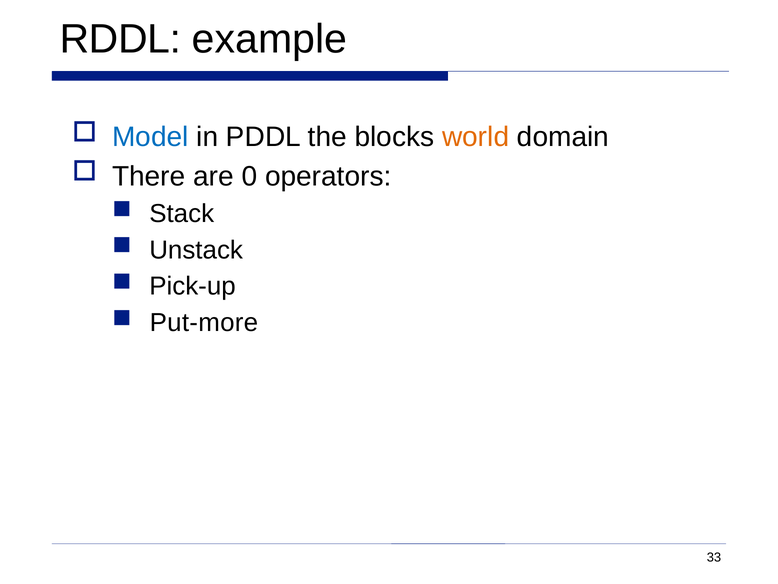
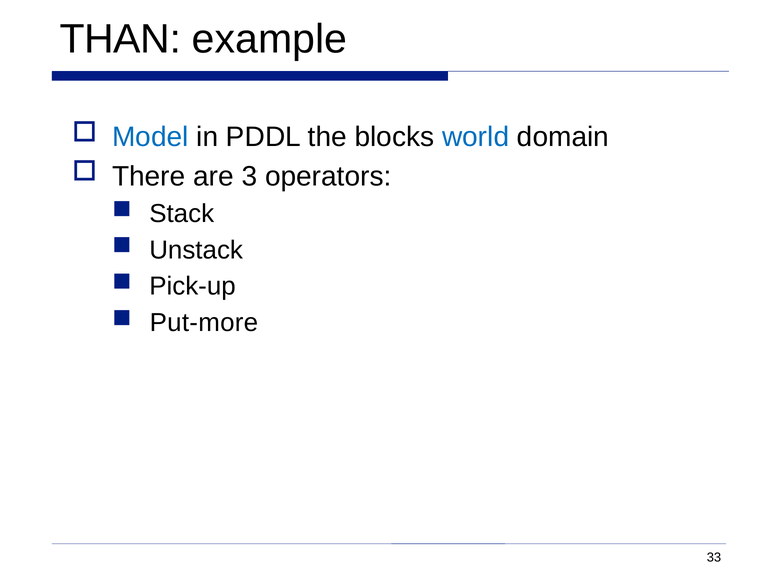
RDDL: RDDL -> THAN
world colour: orange -> blue
0: 0 -> 3
